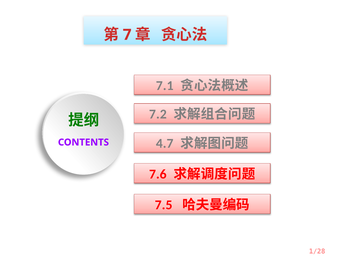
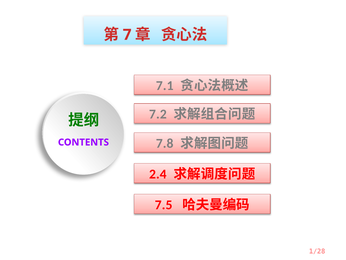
4.7: 4.7 -> 7.8
7.6: 7.6 -> 2.4
